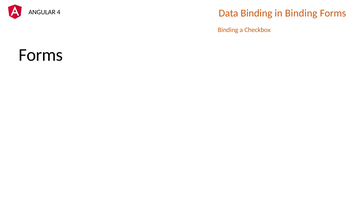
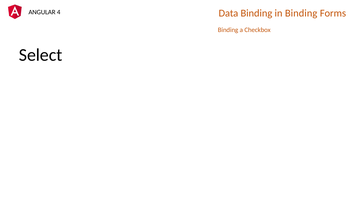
Forms at (41, 55): Forms -> Select
